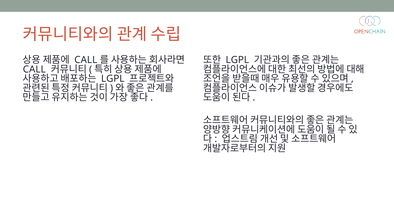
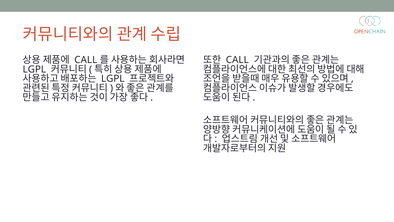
LGPL at (237, 60): LGPL -> CALL
CALL at (34, 69): CALL -> LGPL
